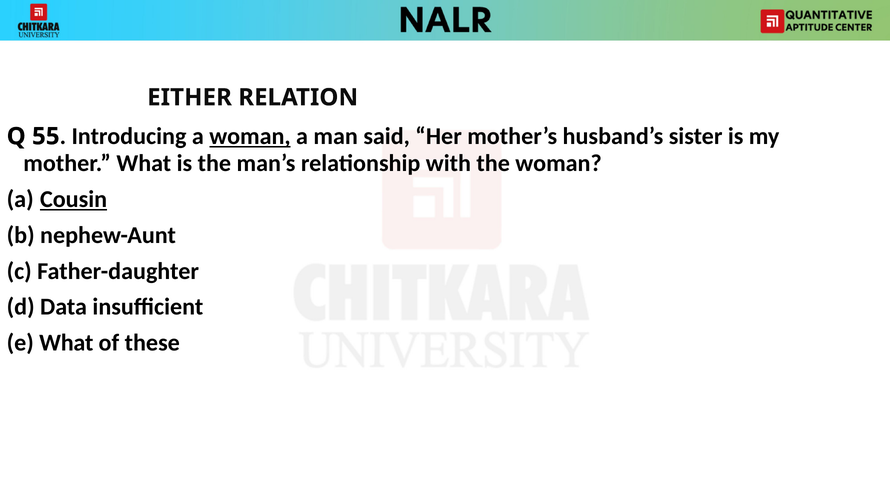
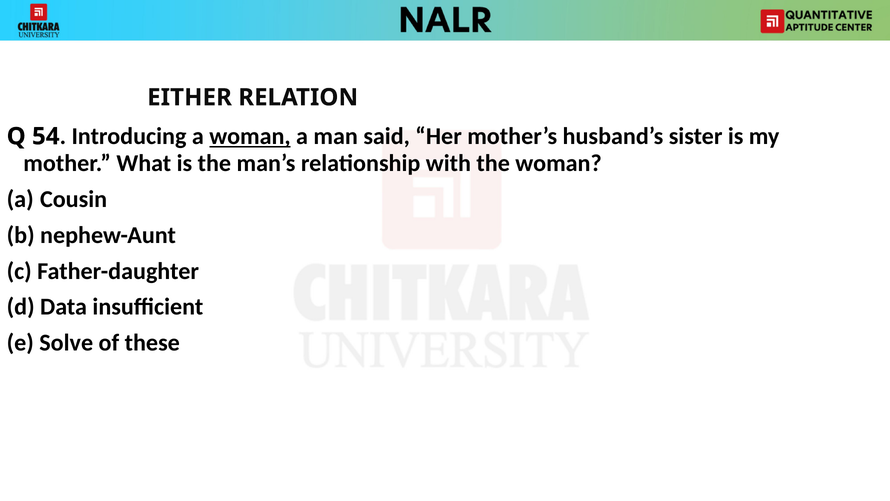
55: 55 -> 54
Cousin underline: present -> none
e What: What -> Solve
